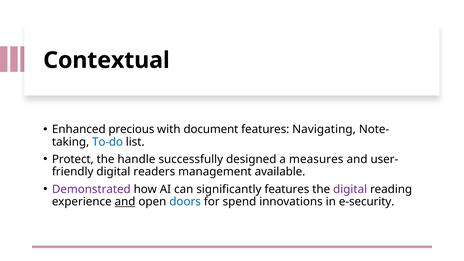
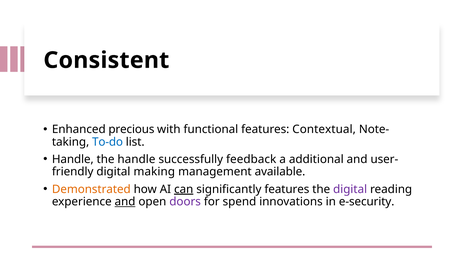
Contextual: Contextual -> Consistent
document: document -> functional
Navigating: Navigating -> Contextual
Protect at (73, 159): Protect -> Handle
designed: designed -> feedback
measures: measures -> additional
readers: readers -> making
Demonstrated colour: purple -> orange
can underline: none -> present
doors colour: blue -> purple
